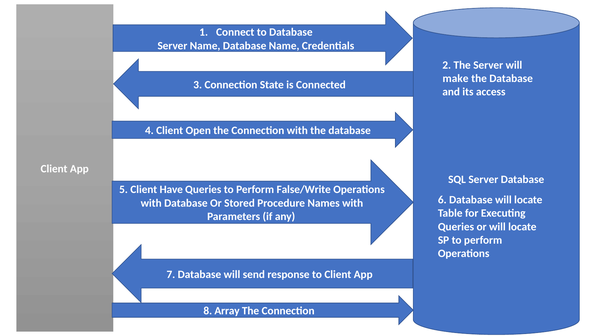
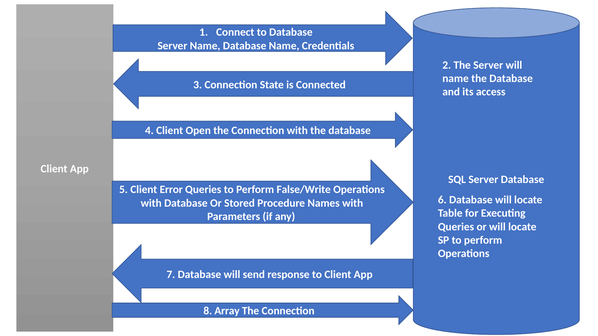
make at (456, 79): make -> name
Have: Have -> Error
